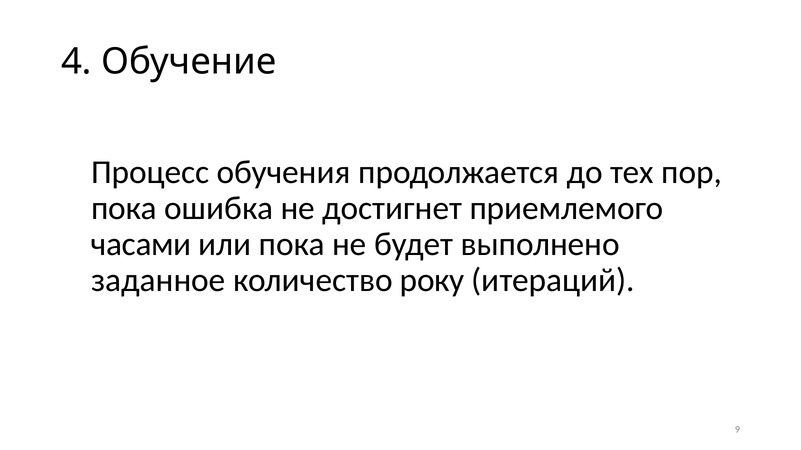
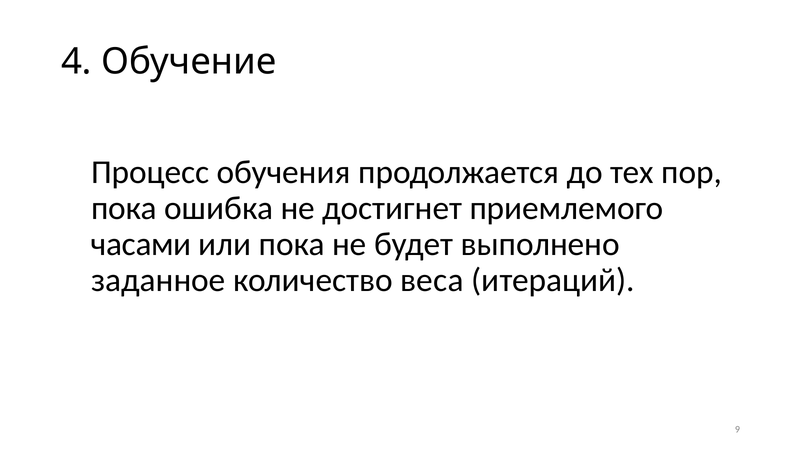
року: року -> веса
